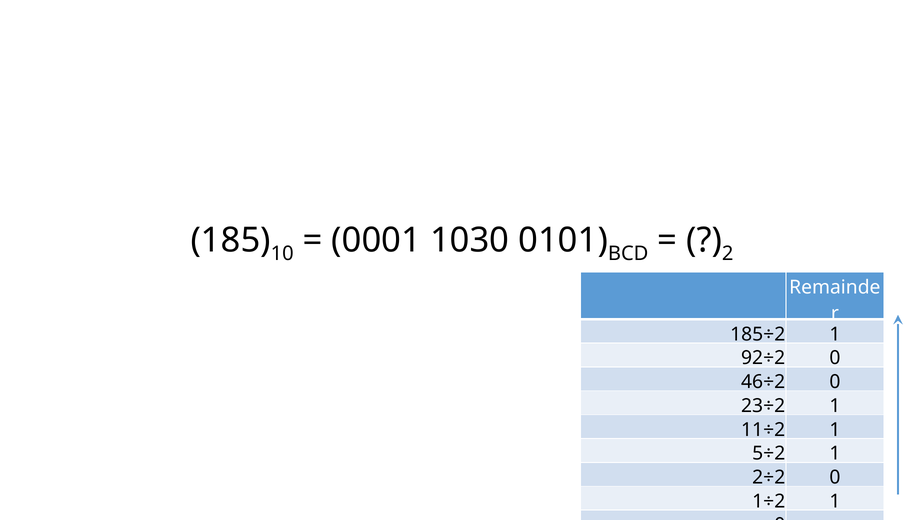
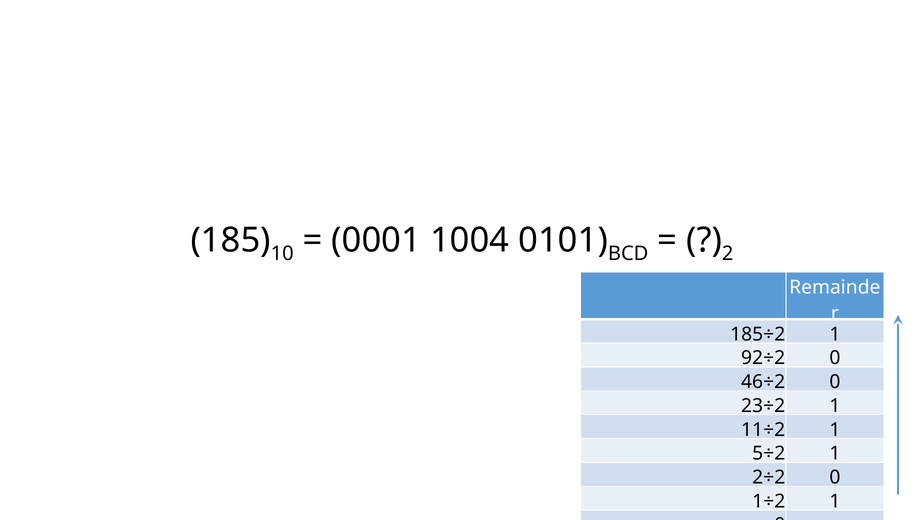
1030: 1030 -> 1004
